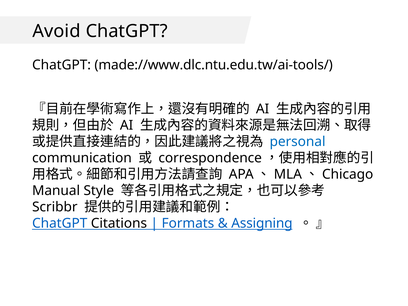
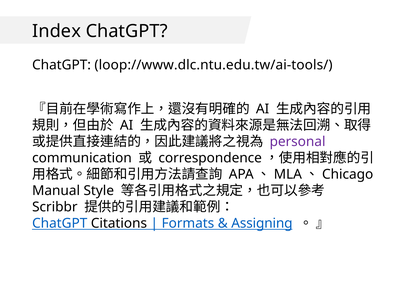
Avoid: Avoid -> Index
made://www.dlc.ntu.edu.tw/ai-tools/: made://www.dlc.ntu.edu.tw/ai-tools/ -> loop://www.dlc.ntu.edu.tw/ai-tools/
personal colour: blue -> purple
